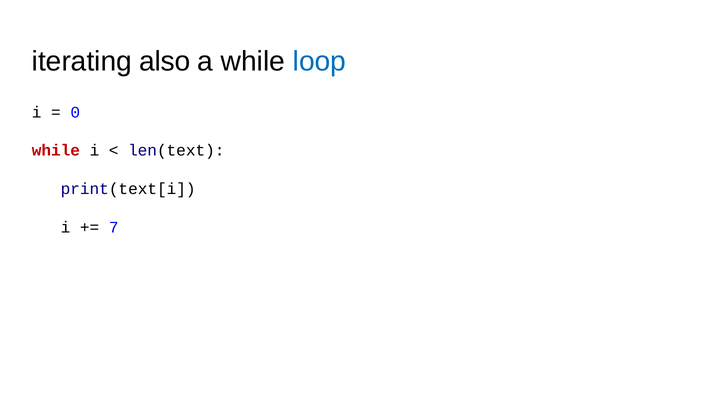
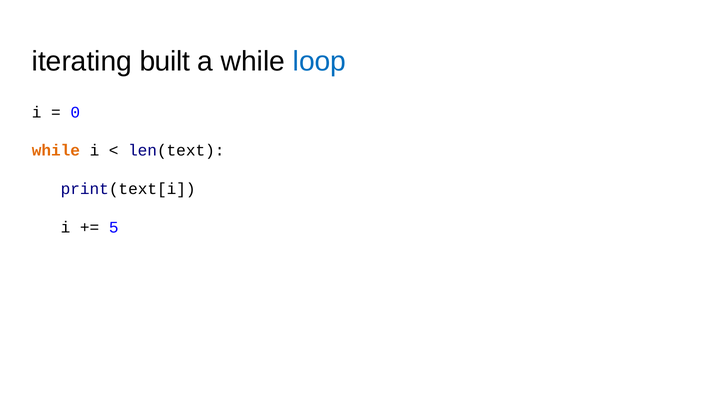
also: also -> built
while at (56, 151) colour: red -> orange
7: 7 -> 5
